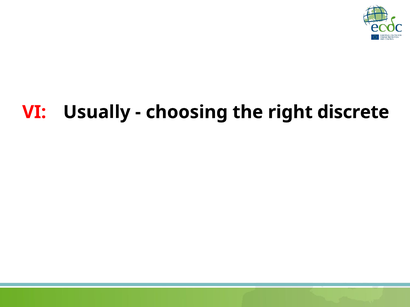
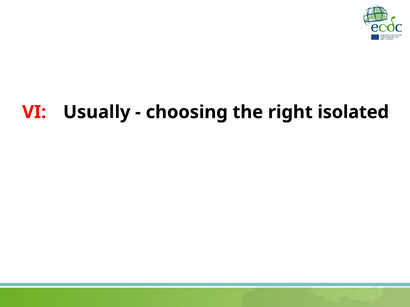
discrete: discrete -> isolated
